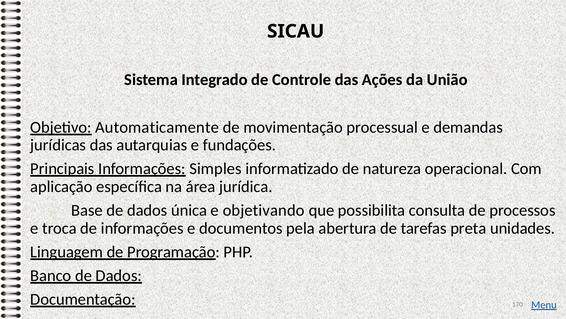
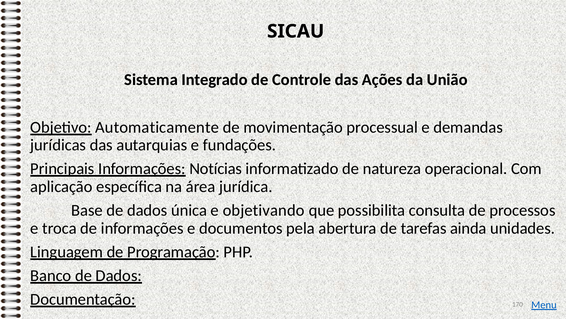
Simples: Simples -> Notícias
preta: preta -> ainda
